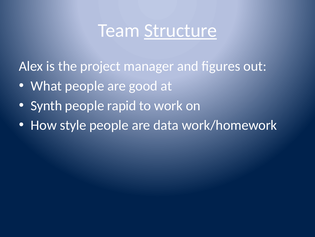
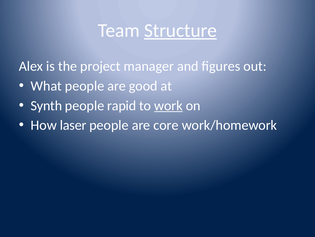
work underline: none -> present
style: style -> laser
data: data -> core
